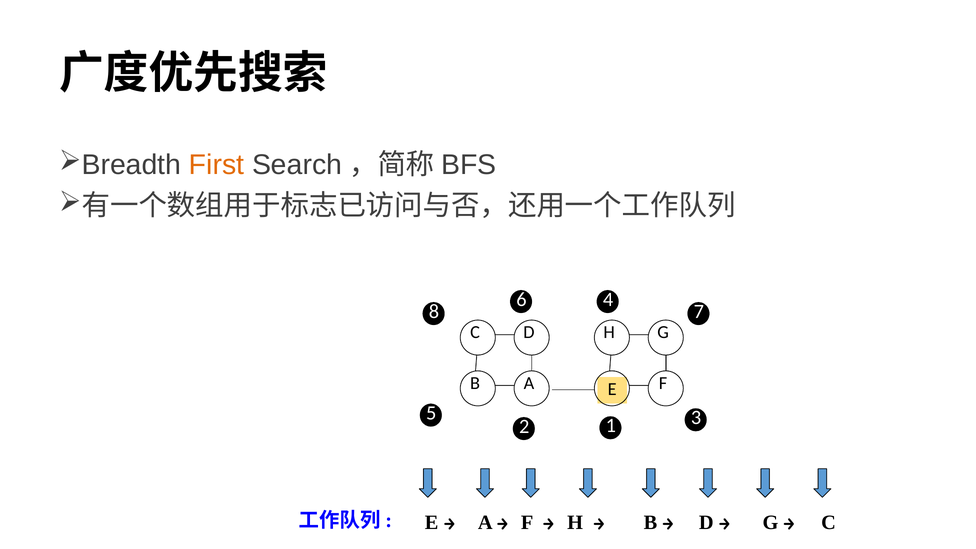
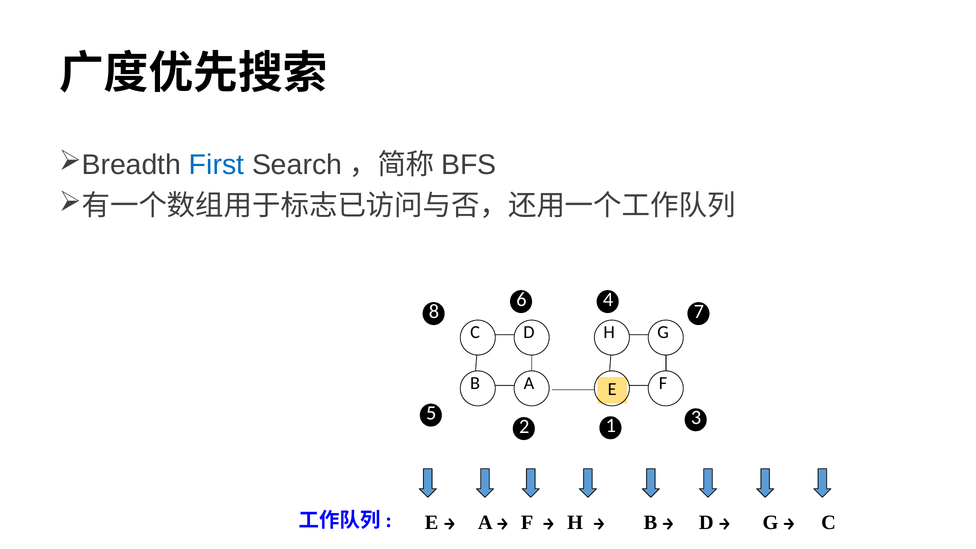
First colour: orange -> blue
